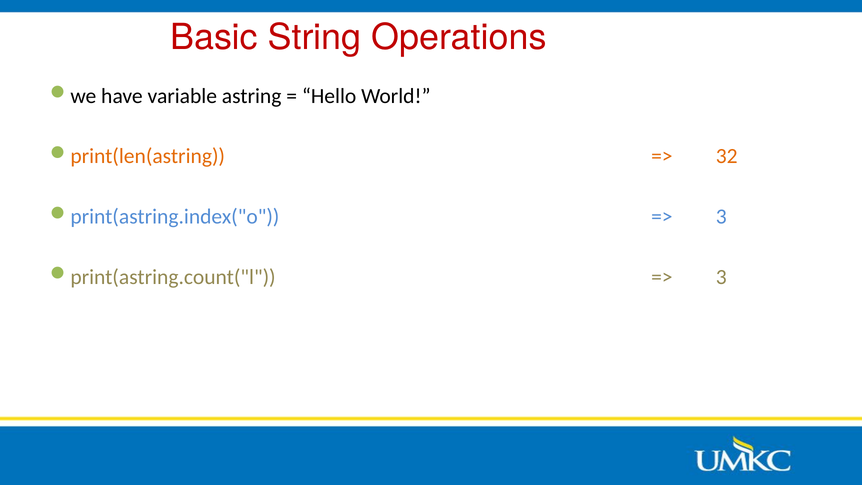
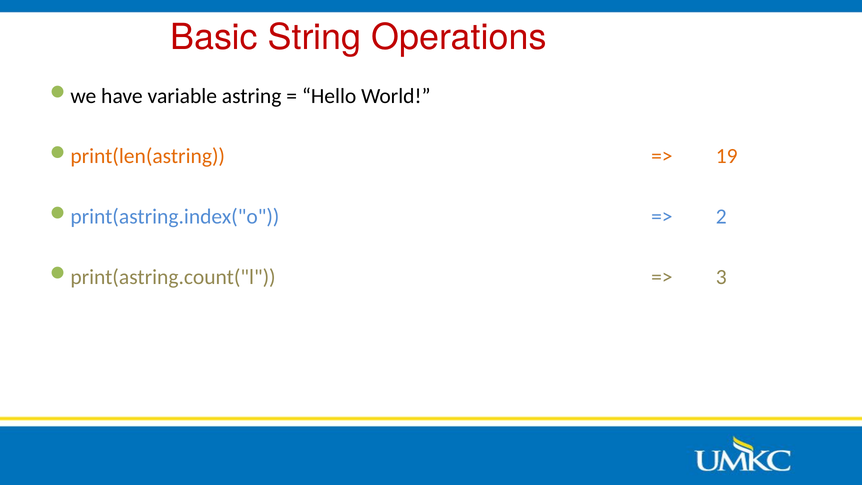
32: 32 -> 19
3 at (721, 217): 3 -> 2
